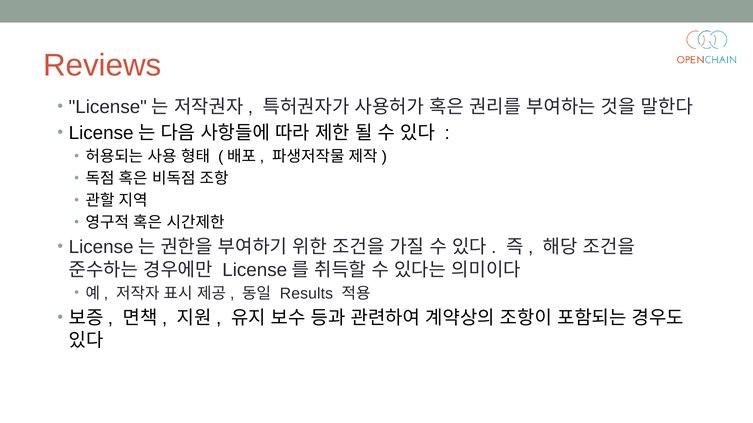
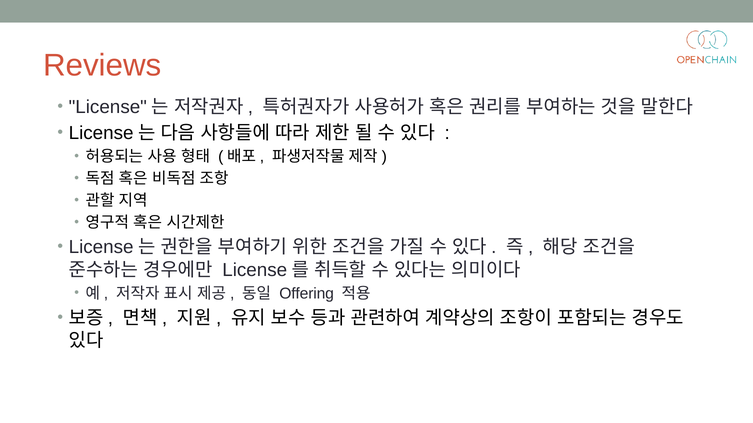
Results: Results -> Offering
